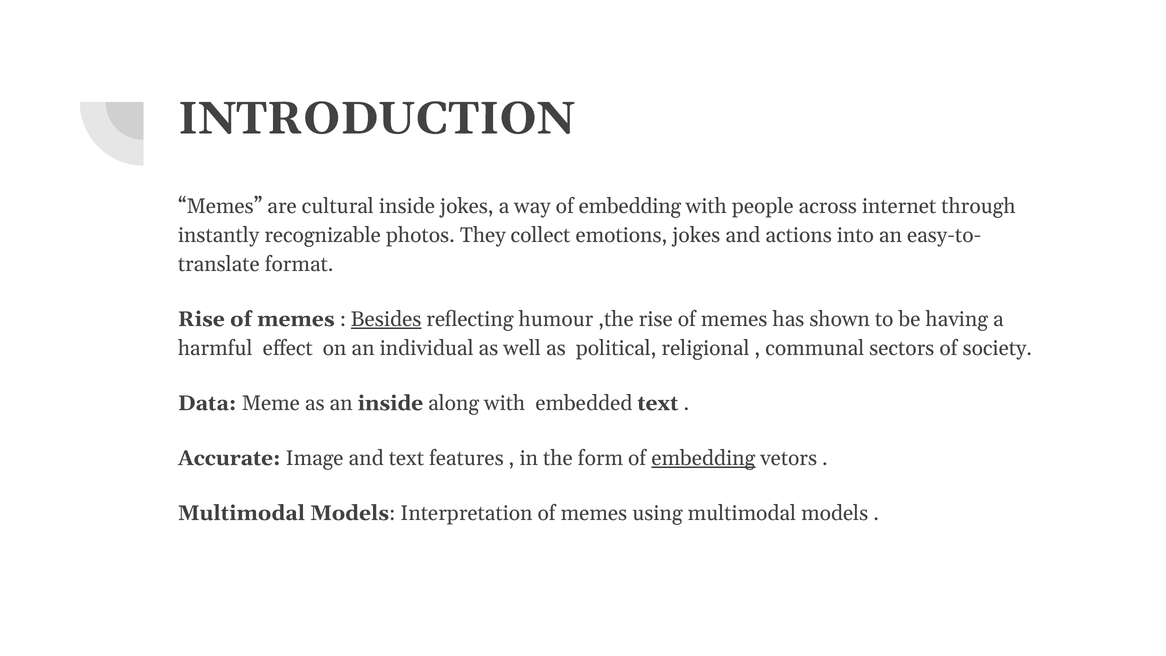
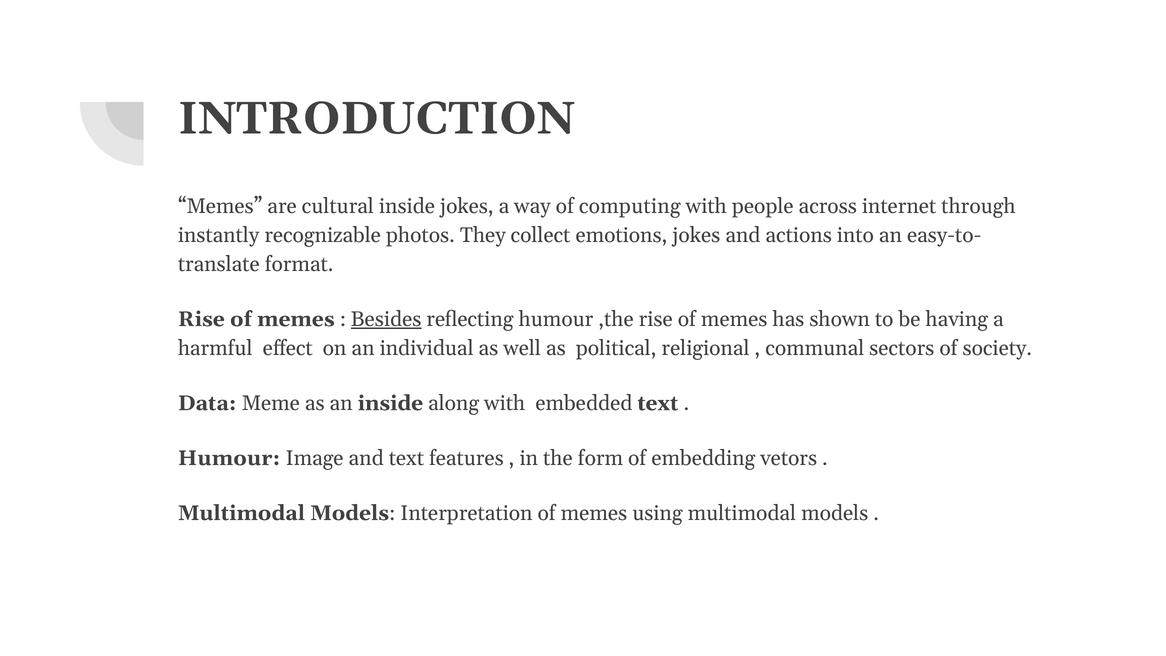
way of embedding: embedding -> computing
Accurate at (229, 458): Accurate -> Humour
embedding at (703, 458) underline: present -> none
